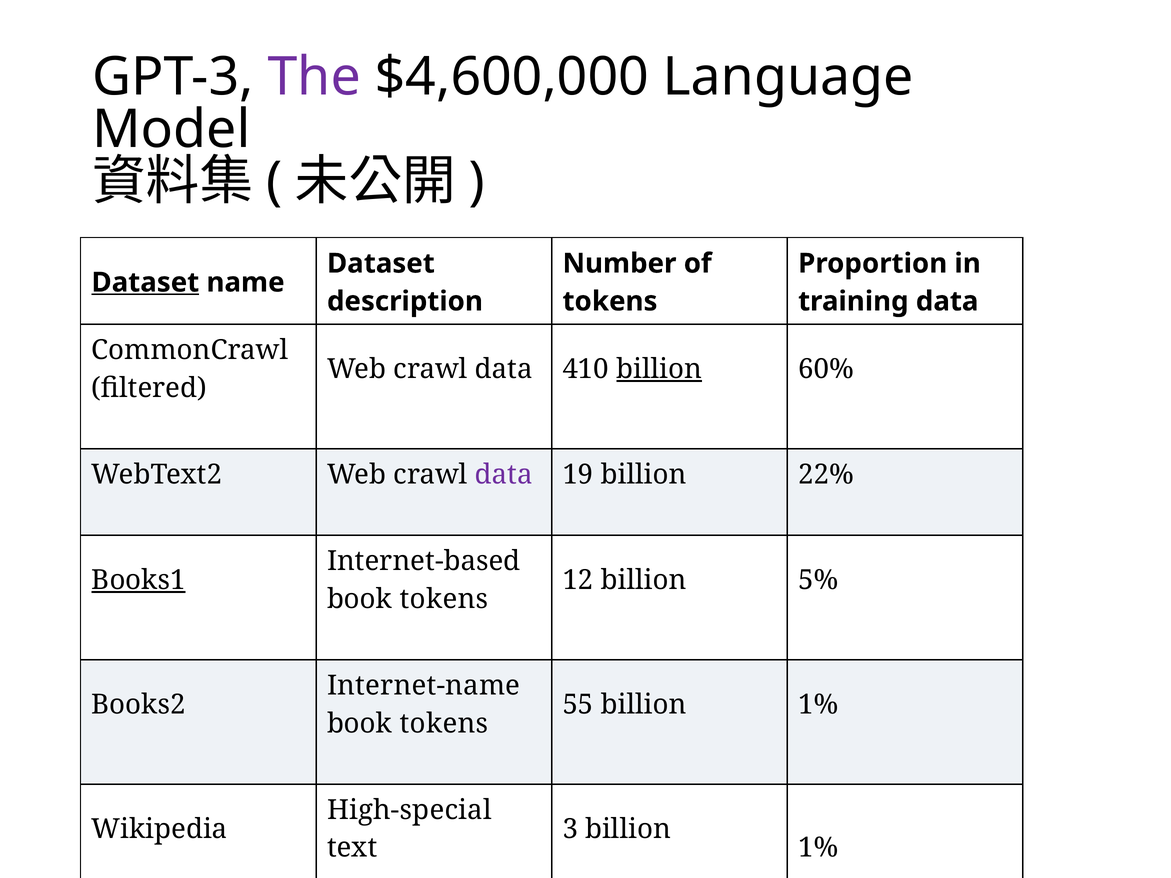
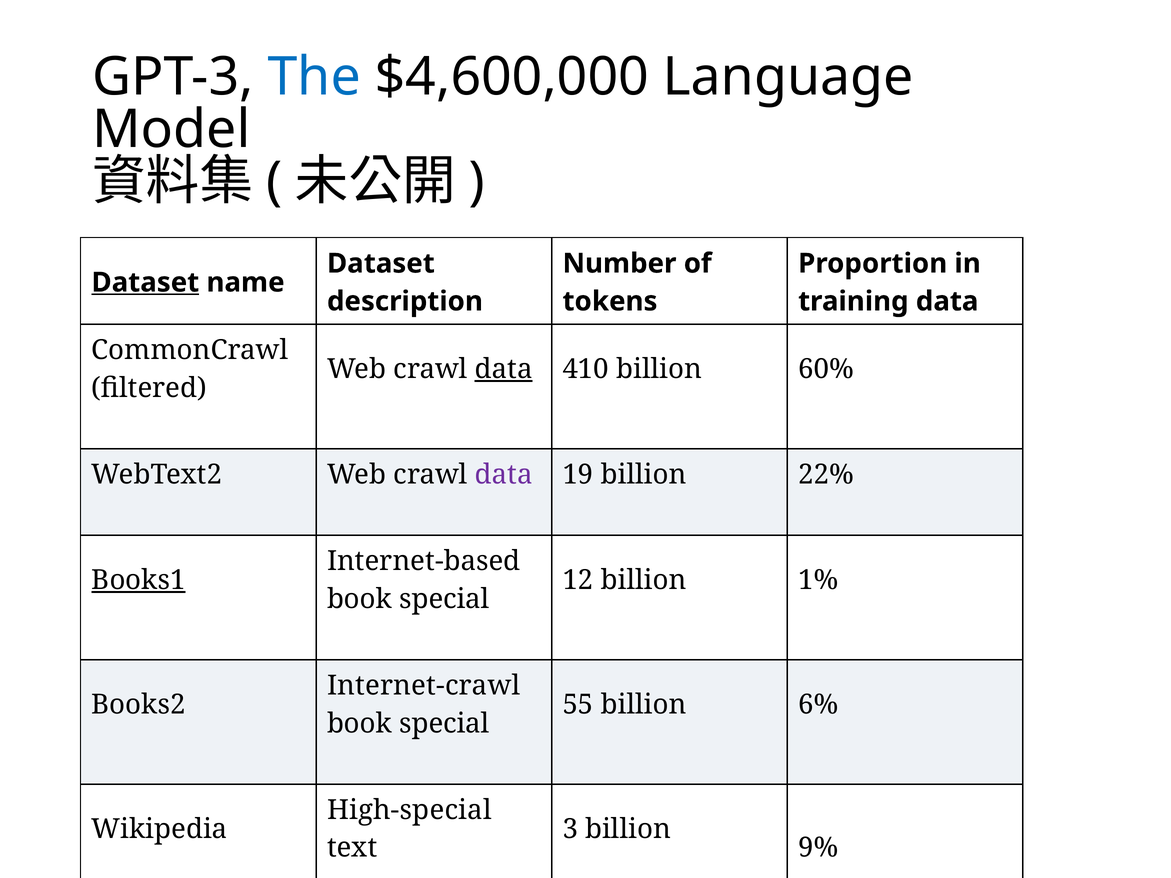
The colour: purple -> blue
data at (504, 369) underline: none -> present
billion at (659, 369) underline: present -> none
5%: 5% -> 1%
tokens at (444, 599): tokens -> special
Internet-name: Internet-name -> Internet-crawl
55 billion 1%: 1% -> 6%
tokens at (444, 724): tokens -> special
1% at (818, 848): 1% -> 9%
